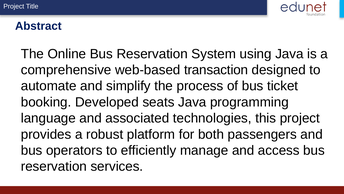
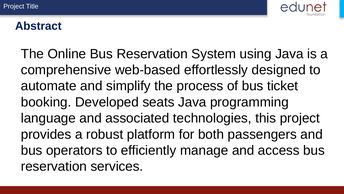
transaction: transaction -> effortlessly
